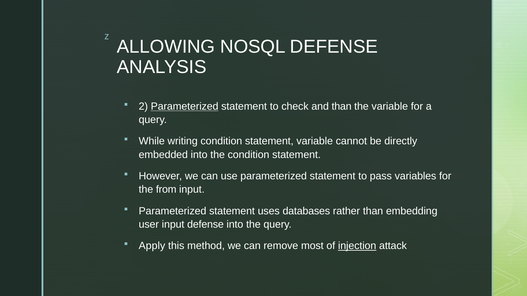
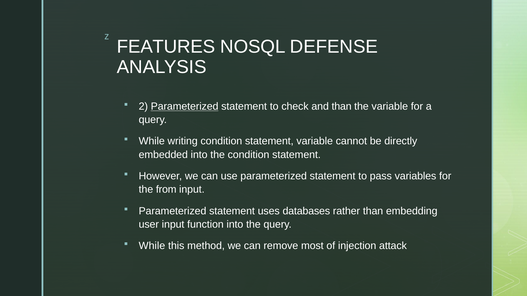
ALLOWING: ALLOWING -> FEATURES
input defense: defense -> function
Apply at (152, 246): Apply -> While
injection underline: present -> none
